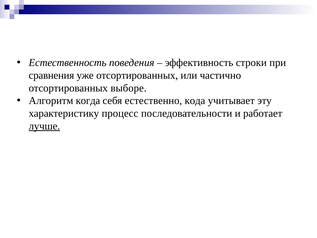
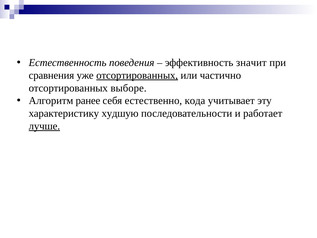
строки: строки -> значит
отсортированных at (137, 75) underline: none -> present
когда: когда -> ранее
процесс: процесс -> худшую
